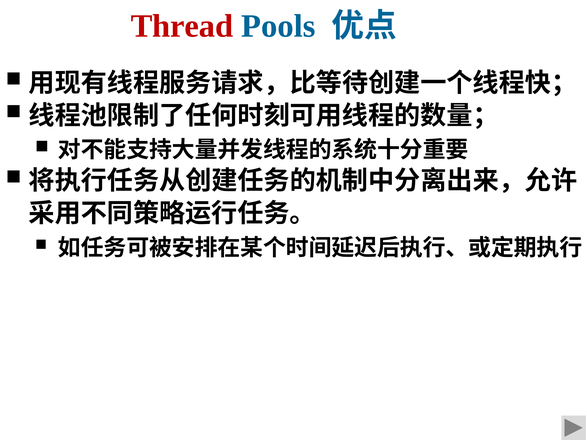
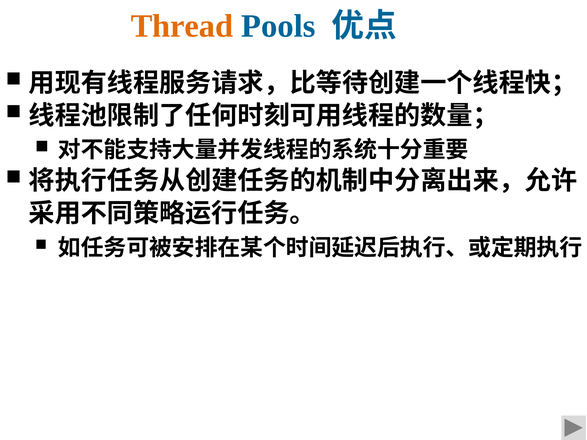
Thread colour: red -> orange
